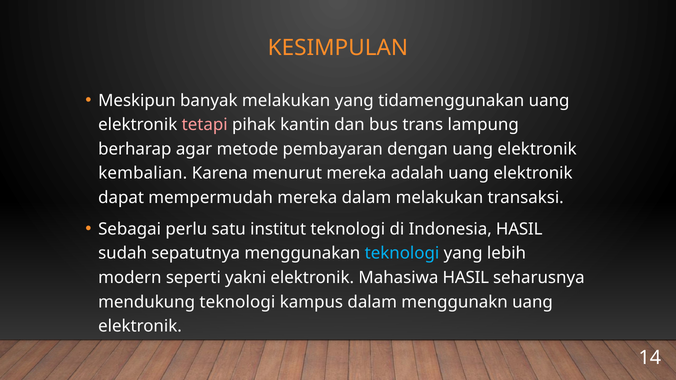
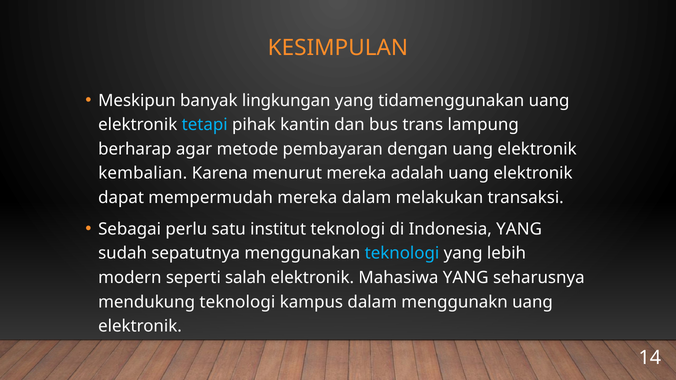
banyak melakukan: melakukan -> lingkungan
tetapi colour: pink -> light blue
Indonesia HASIL: HASIL -> YANG
yakni: yakni -> salah
Mahasiwa HASIL: HASIL -> YANG
